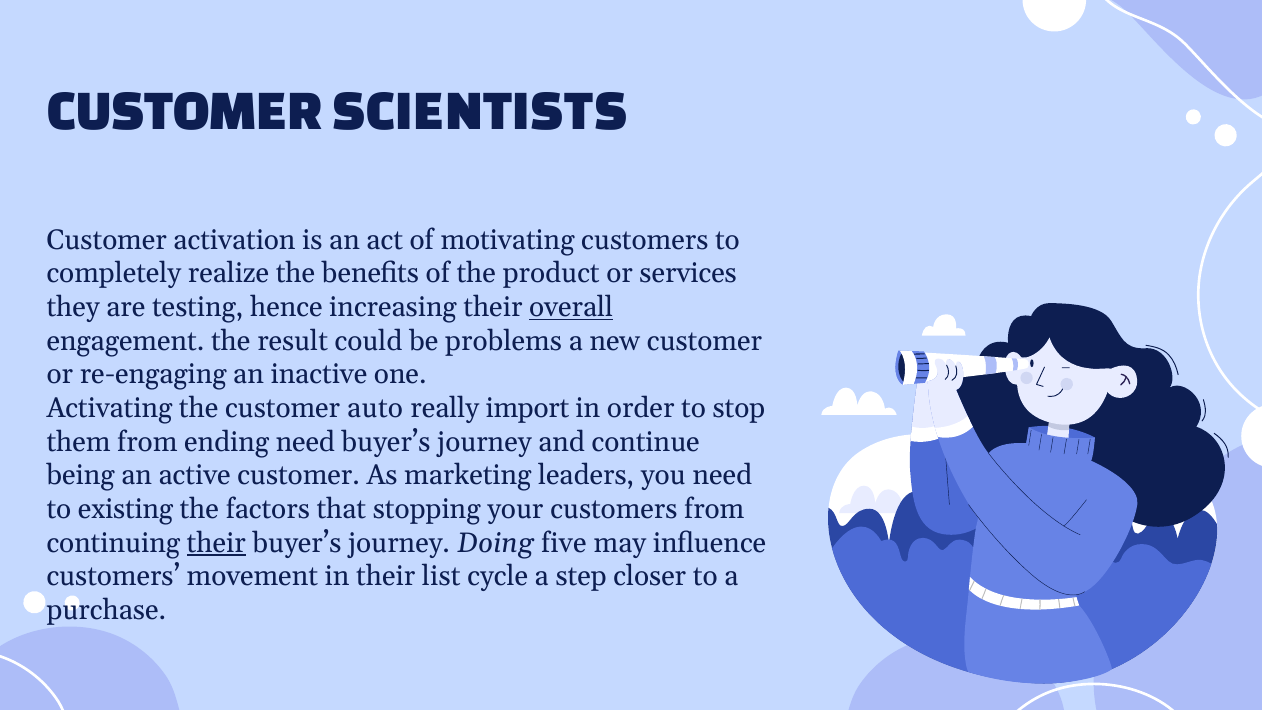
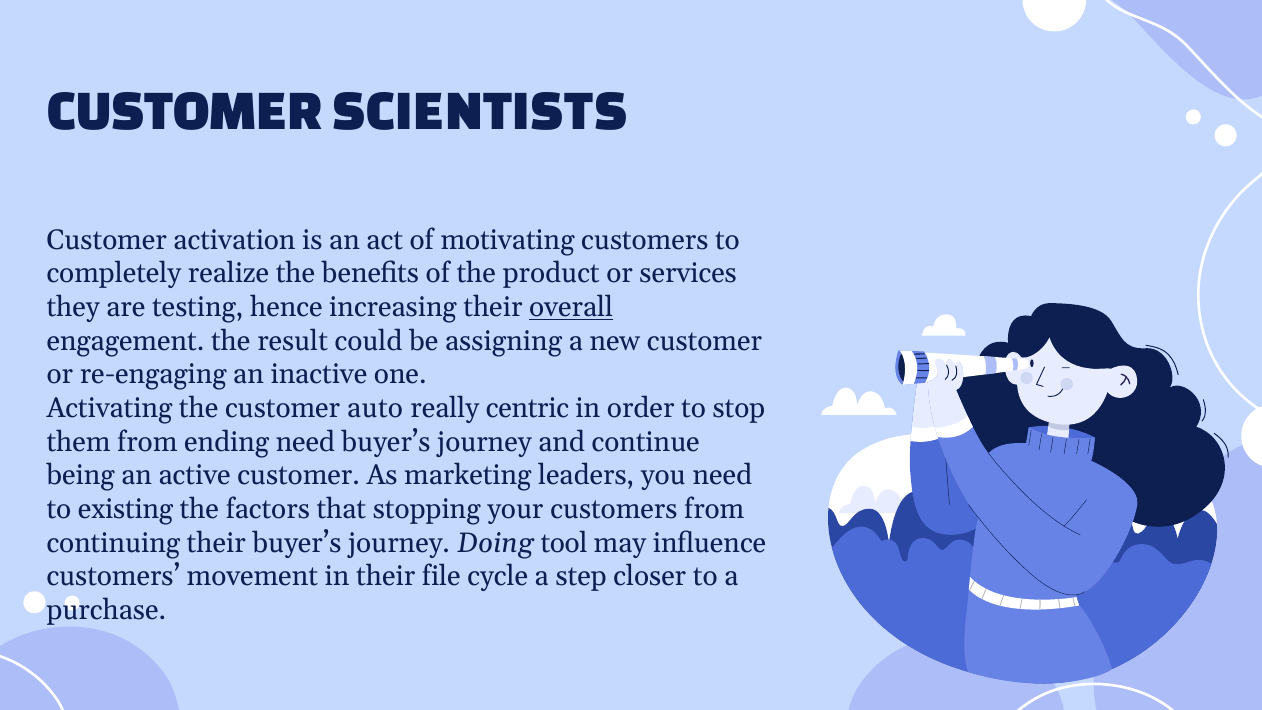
problems: problems -> assigning
import: import -> centric
their at (216, 543) underline: present -> none
five: five -> tool
list: list -> file
